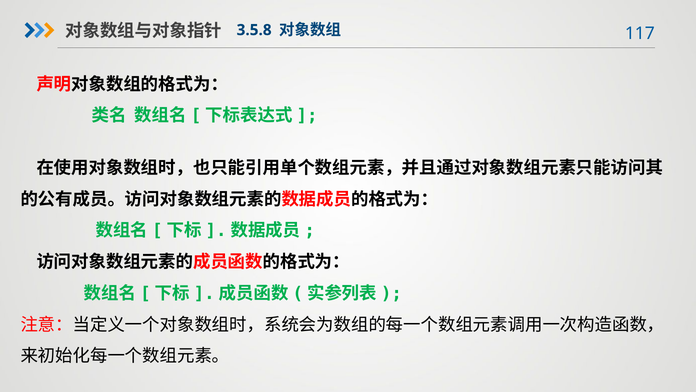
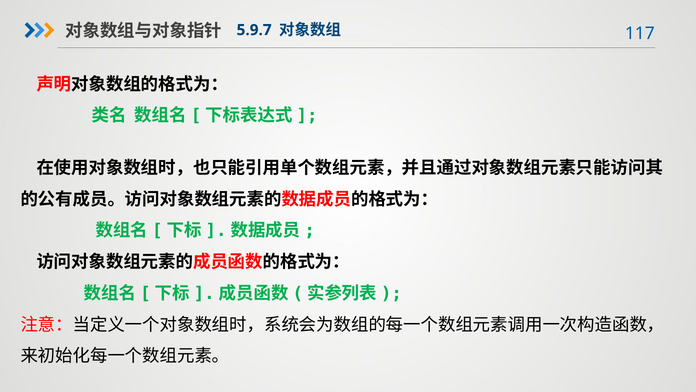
3.5.8: 3.5.8 -> 5.9.7
